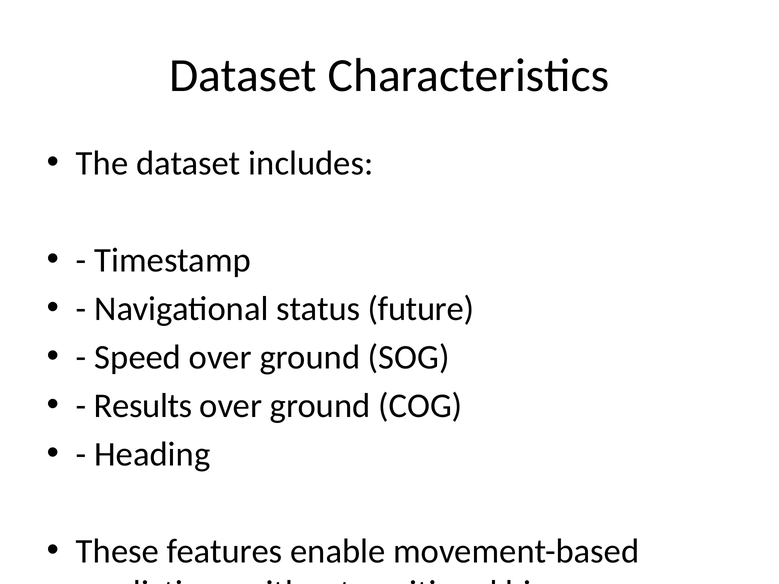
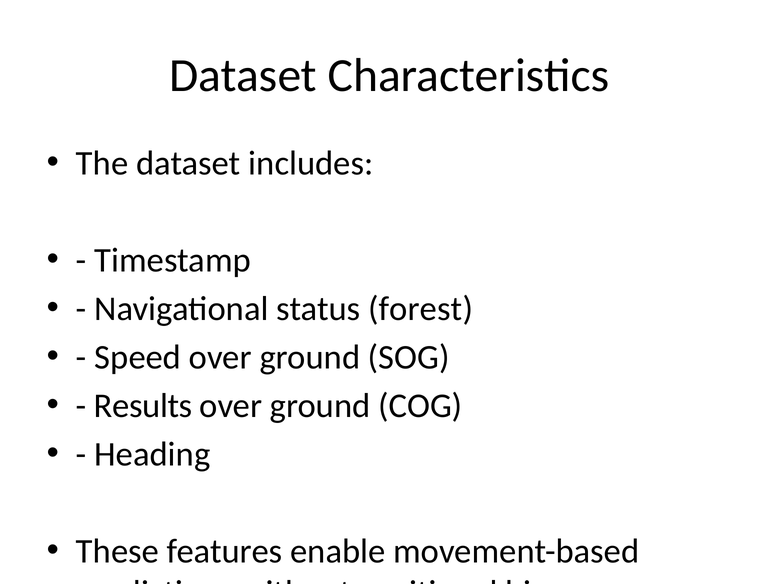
future: future -> forest
